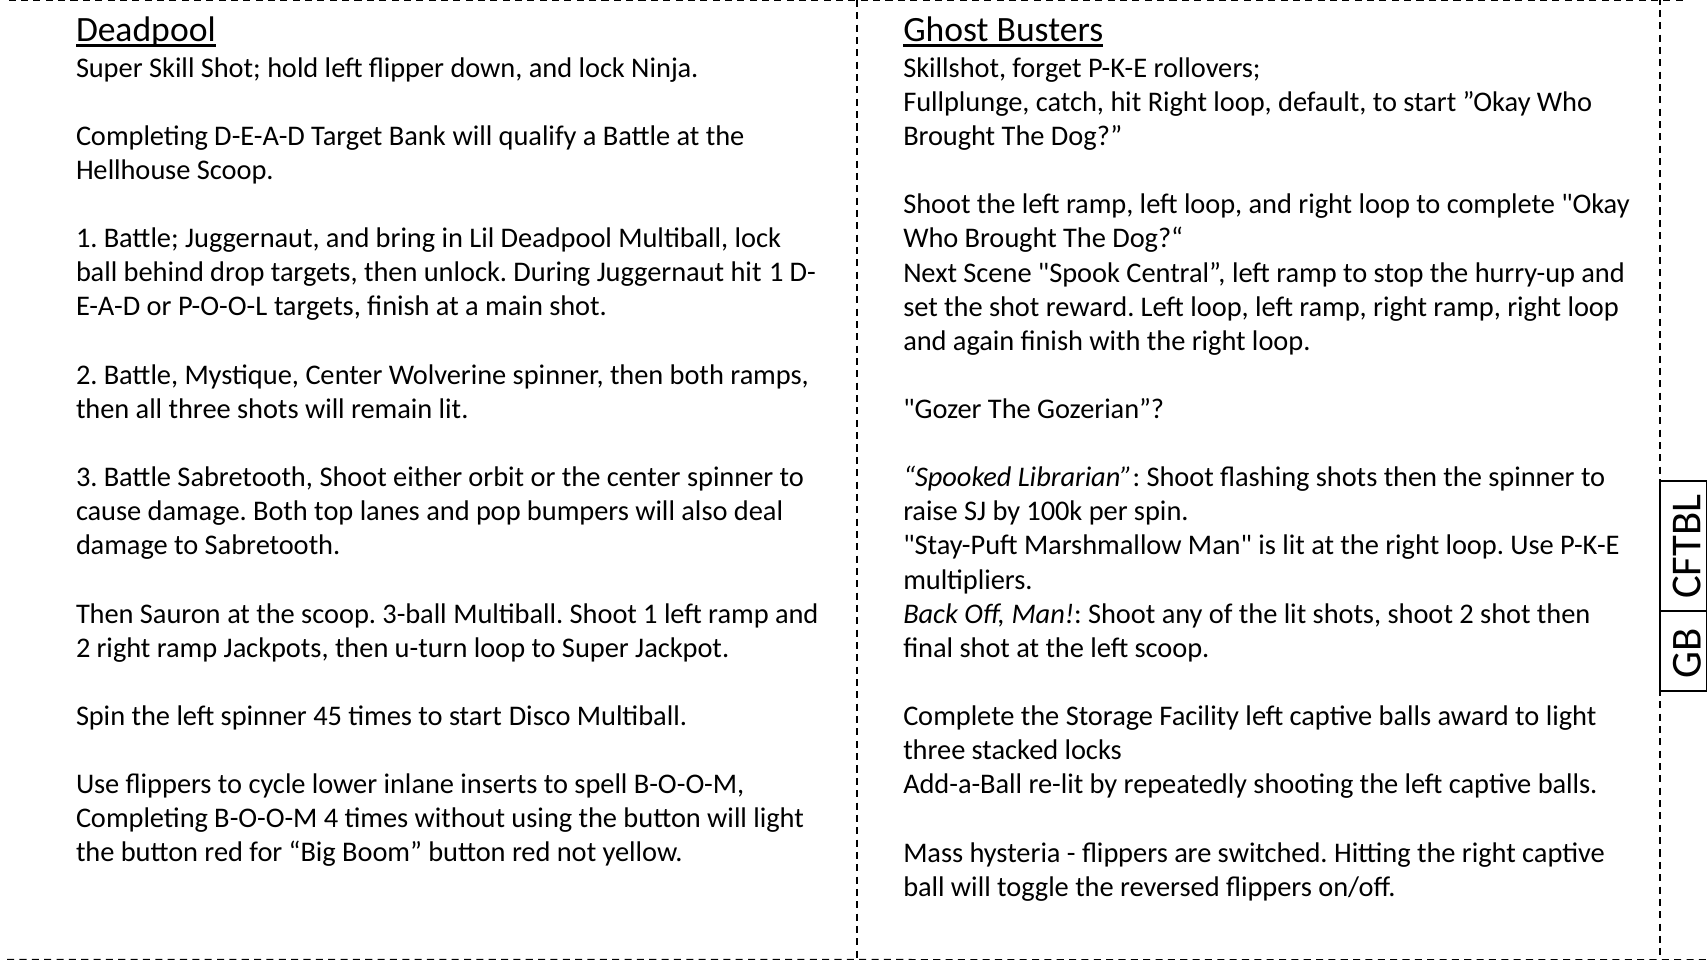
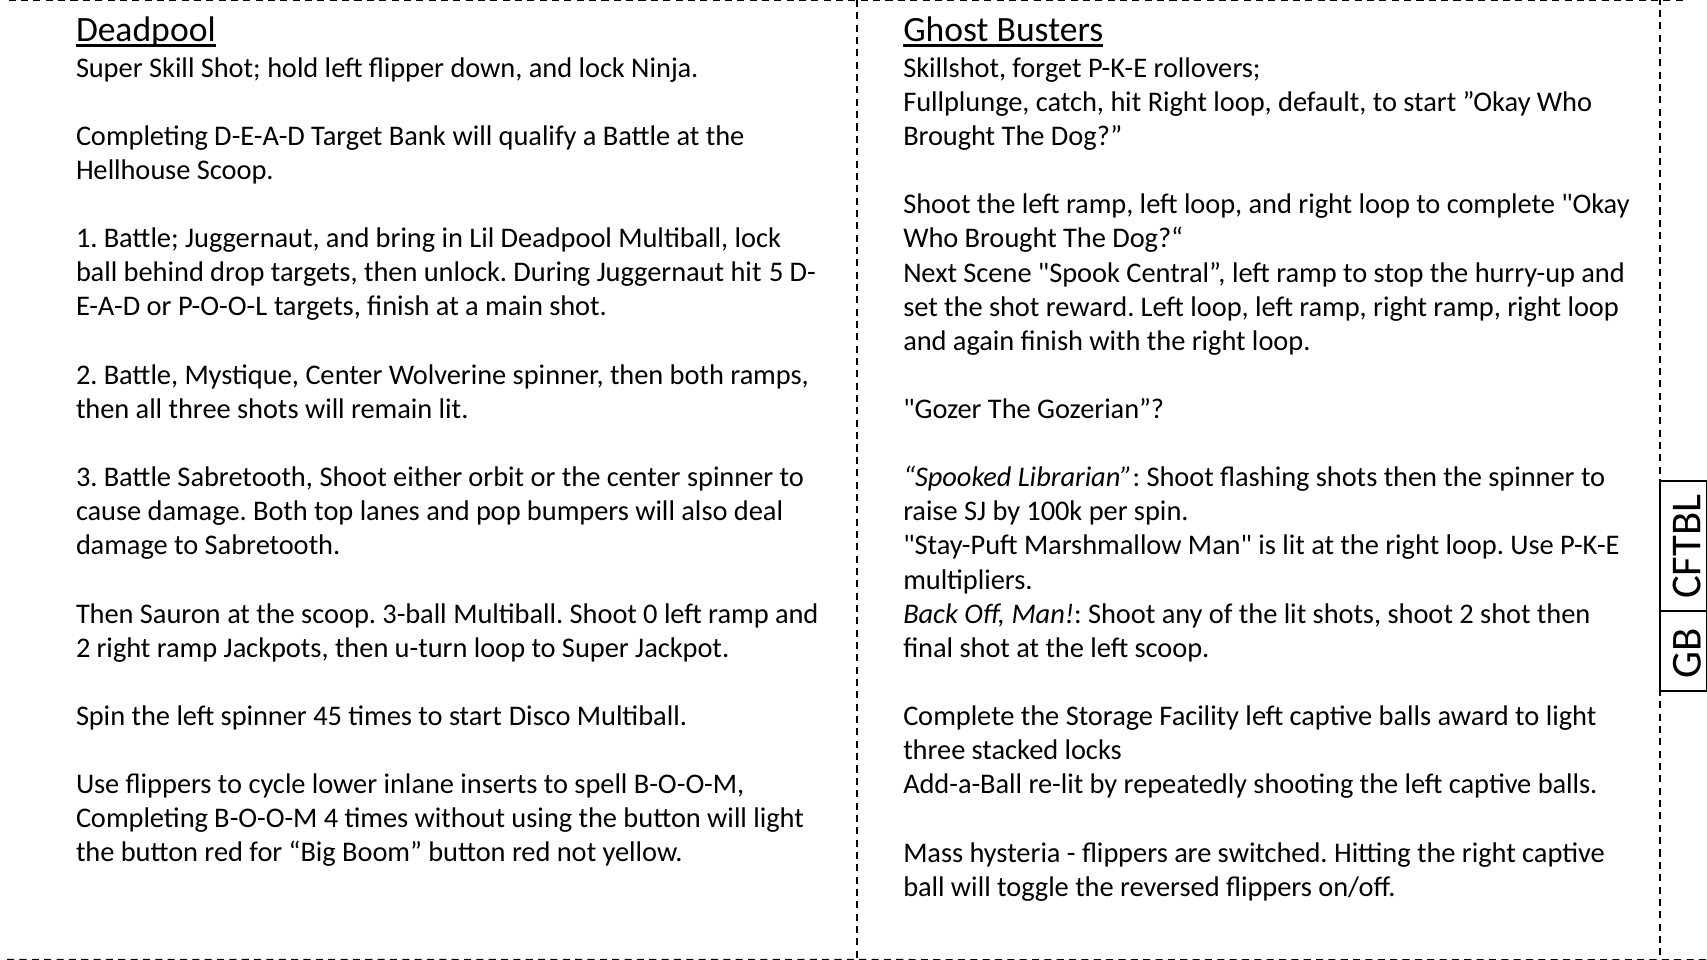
hit 1: 1 -> 5
Shoot 1: 1 -> 0
